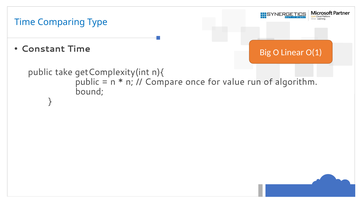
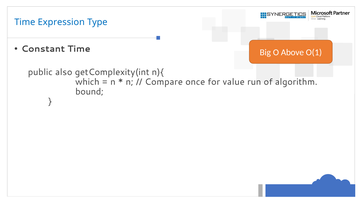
Comparing: Comparing -> Expression
Linear: Linear -> Above
take: take -> also
public at (87, 82): public -> which
